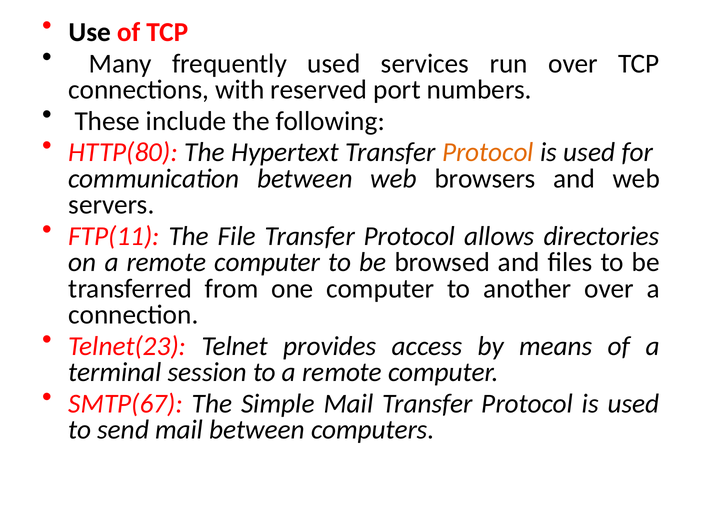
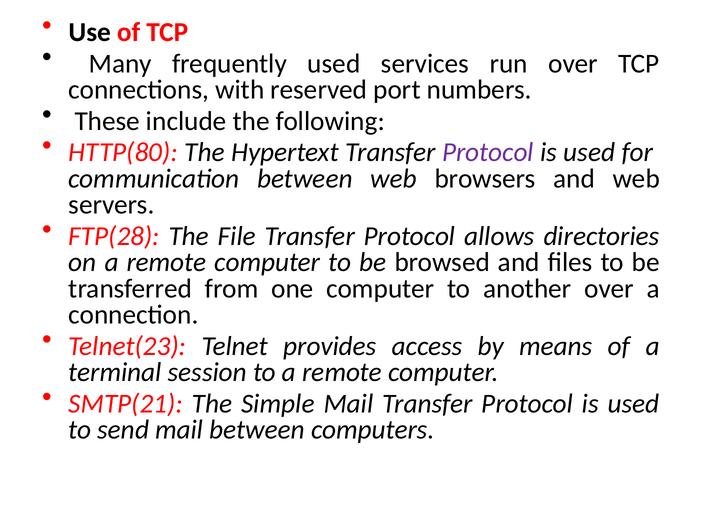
Protocol at (488, 152) colour: orange -> purple
FTP(11: FTP(11 -> FTP(28
SMTP(67: SMTP(67 -> SMTP(21
